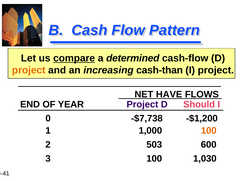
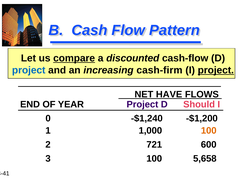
determined: determined -> discounted
project at (29, 70) colour: orange -> blue
cash-than: cash-than -> cash-firm
project at (216, 70) underline: none -> present
-$7,738: -$7,738 -> -$1,240
503: 503 -> 721
1,030: 1,030 -> 5,658
